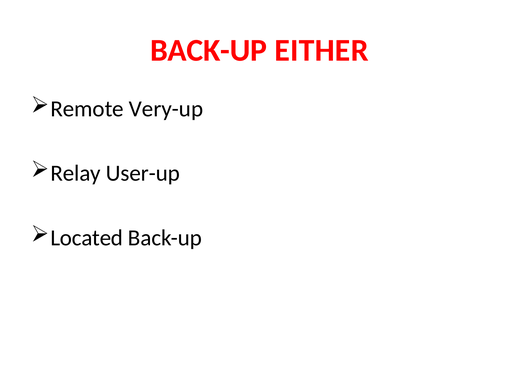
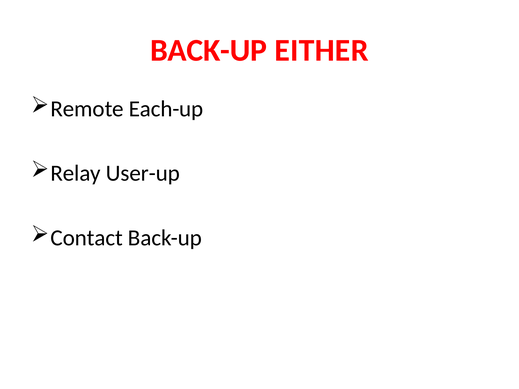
Very-up: Very-up -> Each-up
Located: Located -> Contact
